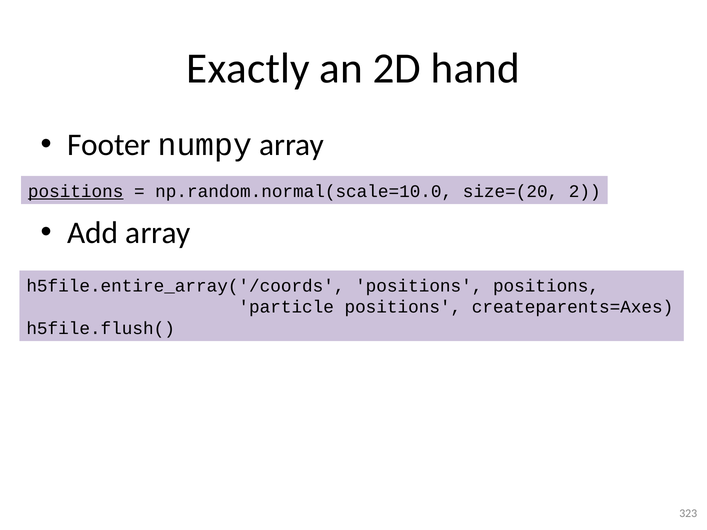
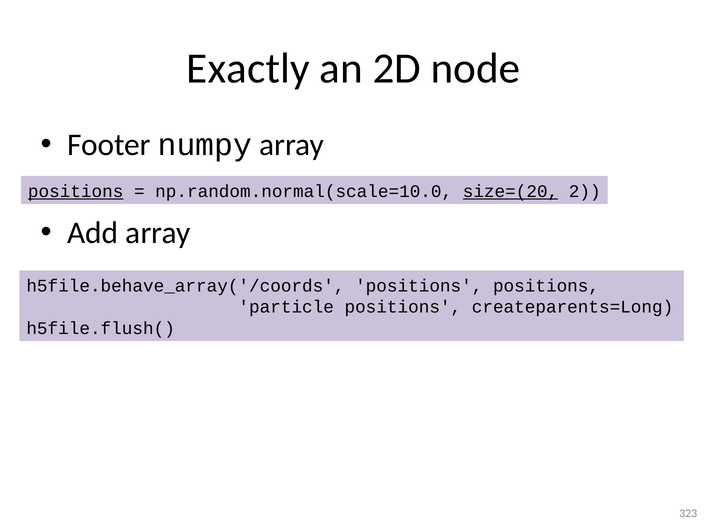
hand: hand -> node
size=(20 underline: none -> present
h5file.entire_array('/coords: h5file.entire_array('/coords -> h5file.behave_array('/coords
createparents=Axes: createparents=Axes -> createparents=Long
